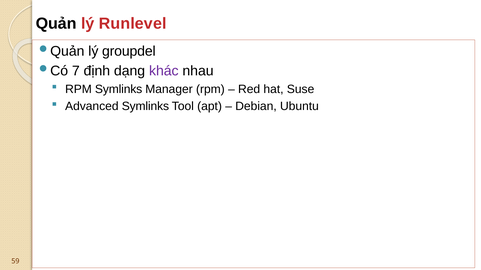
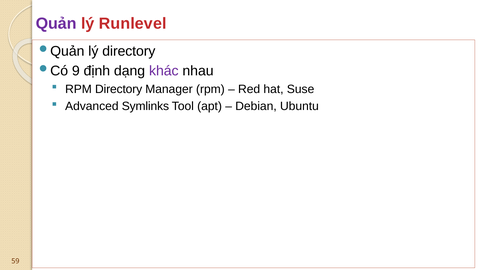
Quản colour: black -> purple
lý groupdel: groupdel -> directory
7: 7 -> 9
RPM Symlinks: Symlinks -> Directory
